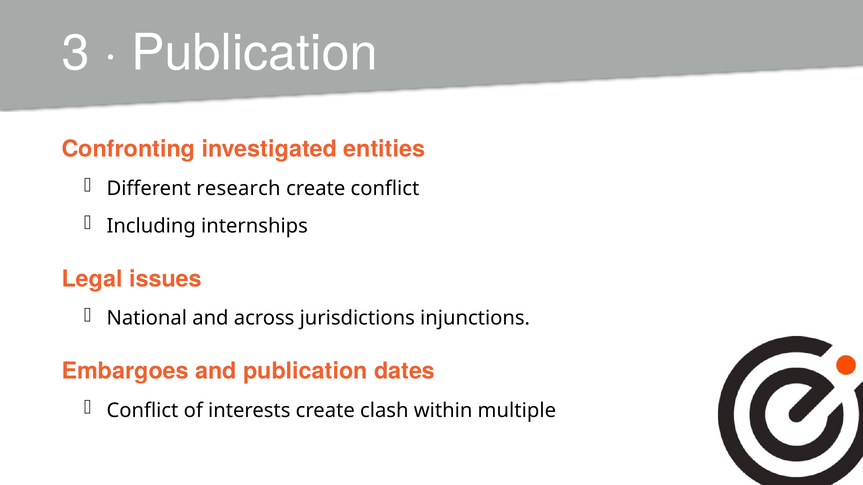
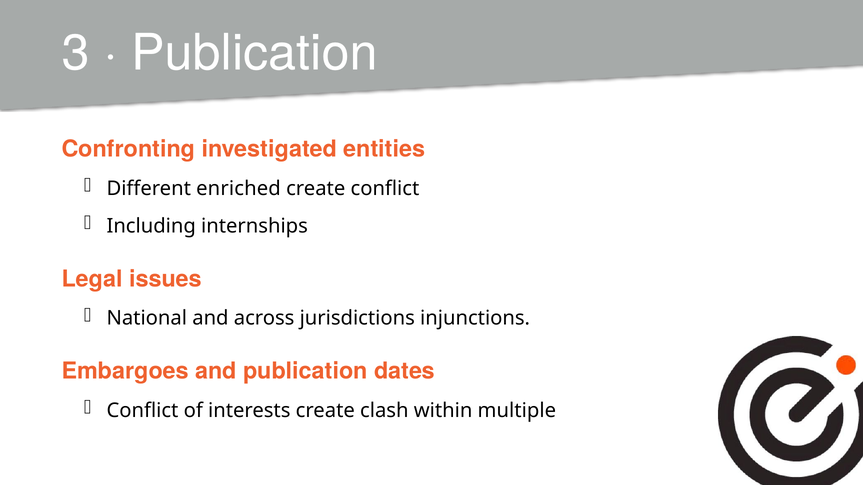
research: research -> enriched
